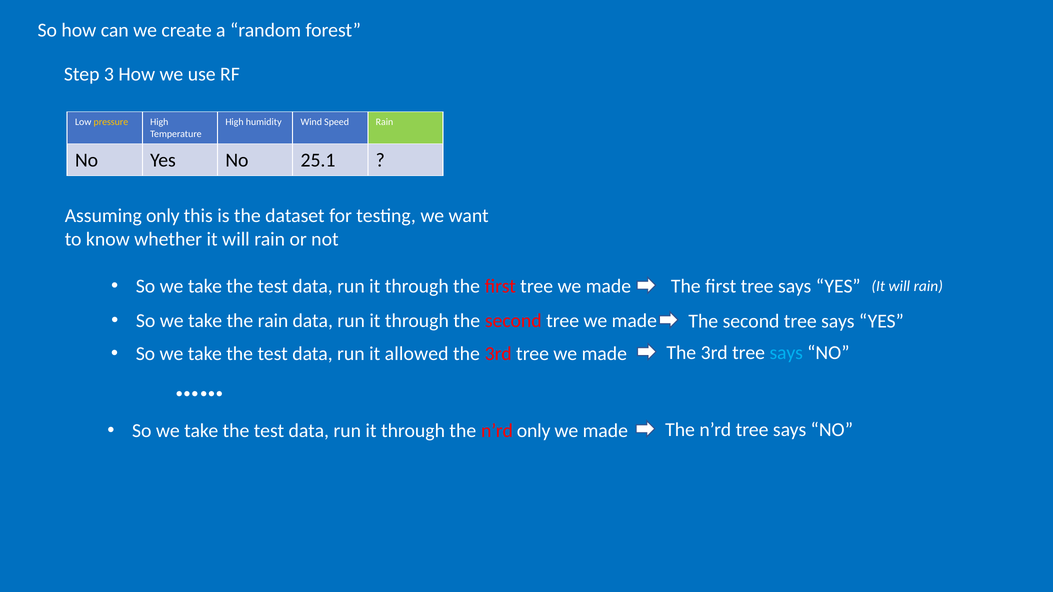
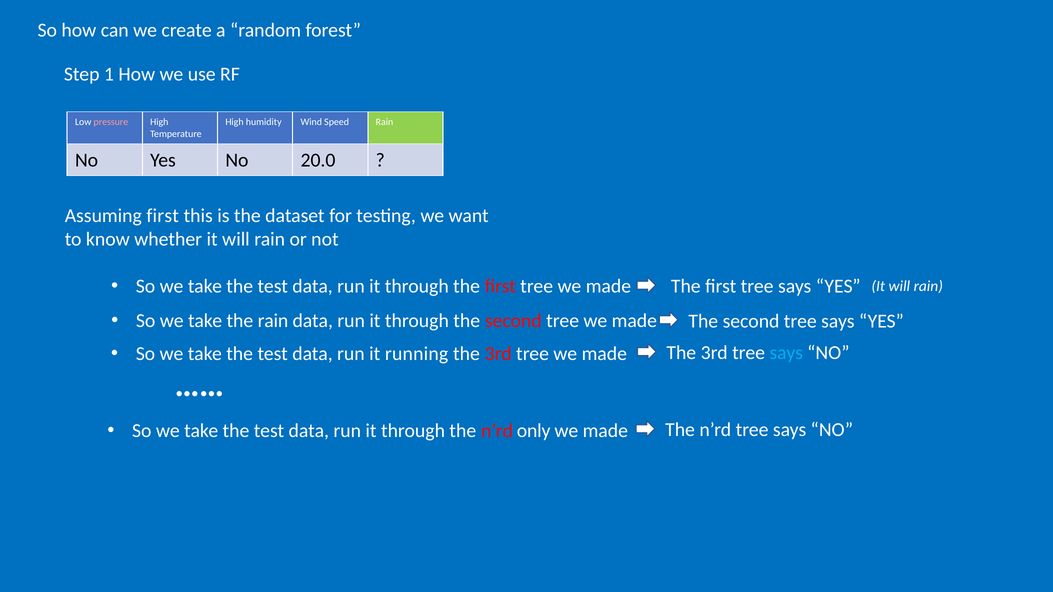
3: 3 -> 1
pressure colour: yellow -> pink
25.1: 25.1 -> 20.0
Assuming only: only -> first
allowed: allowed -> running
